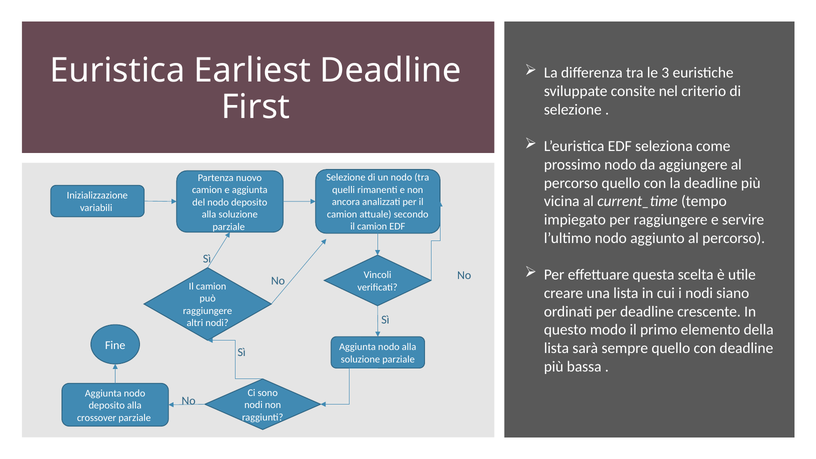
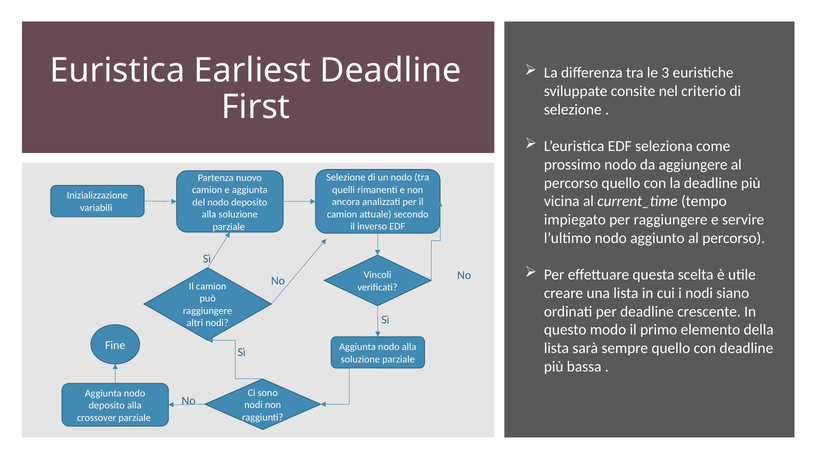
camion at (372, 227): camion -> inverso
